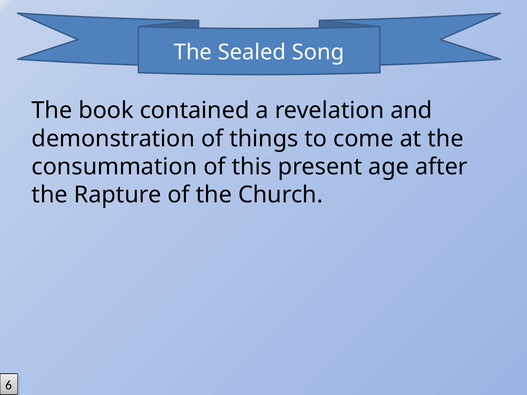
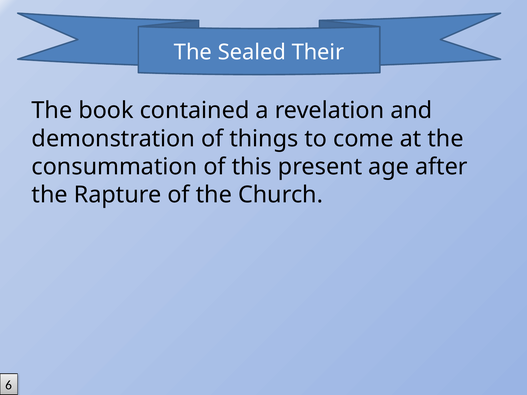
Song: Song -> Their
